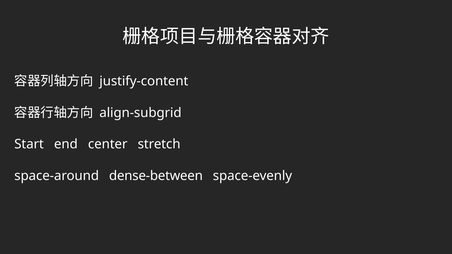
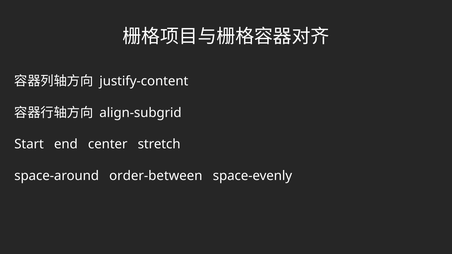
dense-between: dense-between -> order-between
